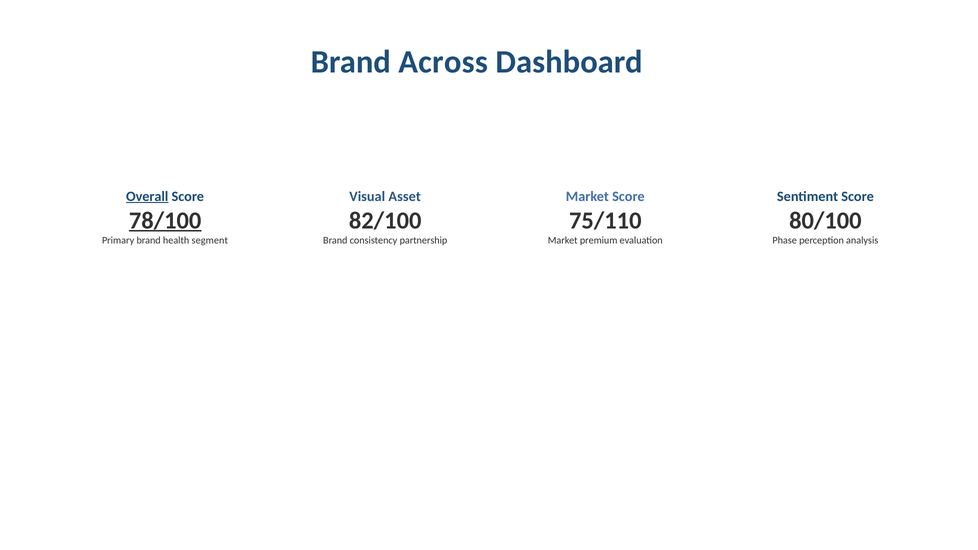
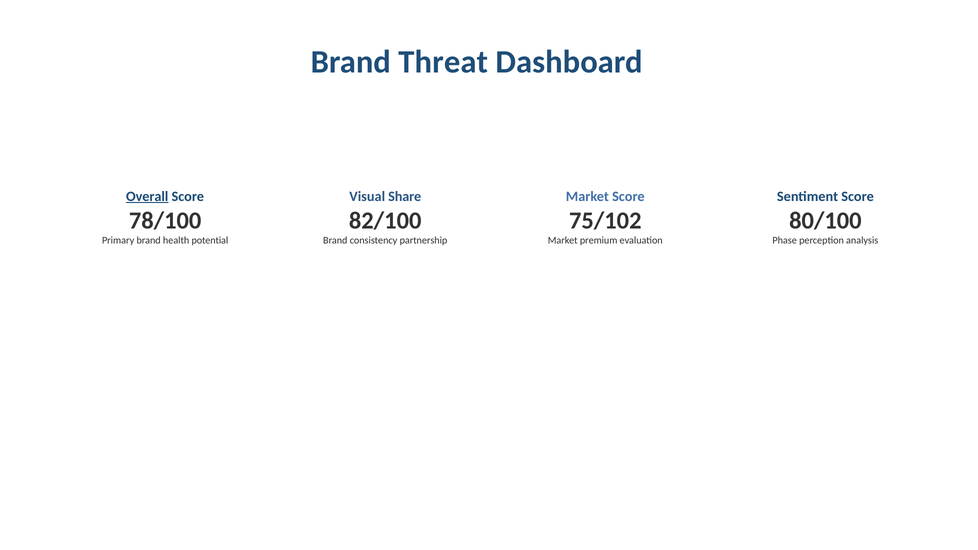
Across: Across -> Threat
Asset: Asset -> Share
78/100 underline: present -> none
75/110: 75/110 -> 75/102
segment: segment -> potential
